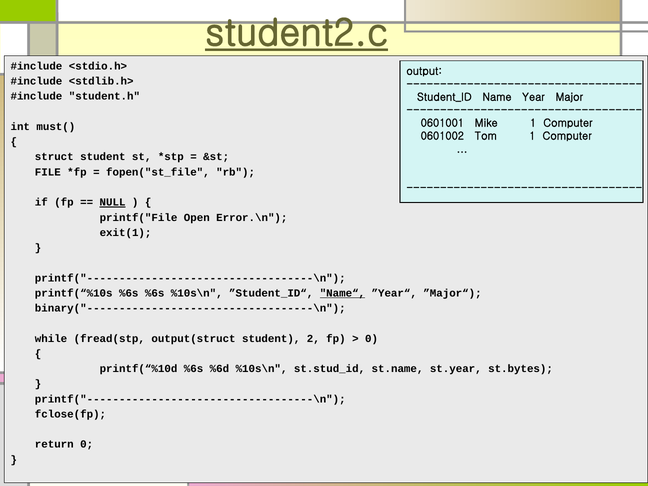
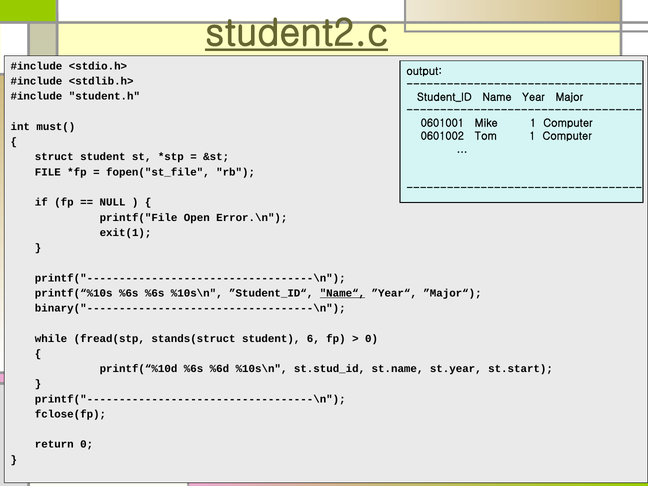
NULL underline: present -> none
output(struct: output(struct -> stands(struct
2: 2 -> 6
st.bytes: st.bytes -> st.start
